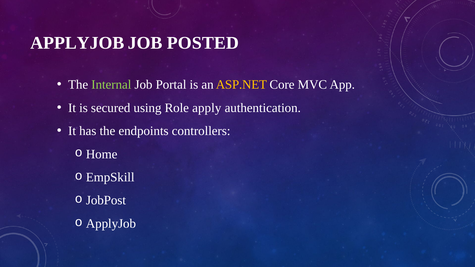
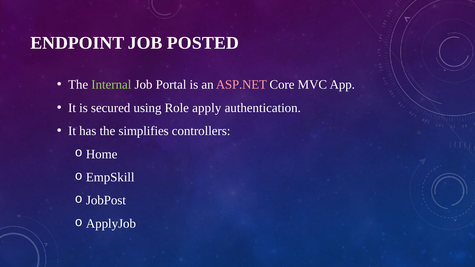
APPLYJOB at (77, 43): APPLYJOB -> ENDPOINT
ASP.NET colour: yellow -> pink
endpoints: endpoints -> simplifies
